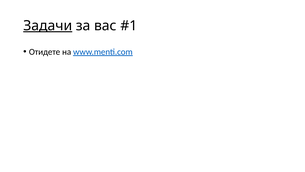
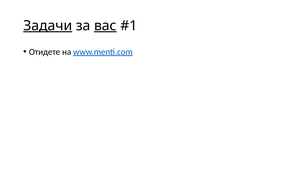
вас underline: none -> present
